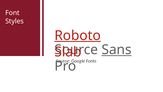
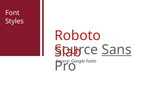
Roboto underline: present -> none
